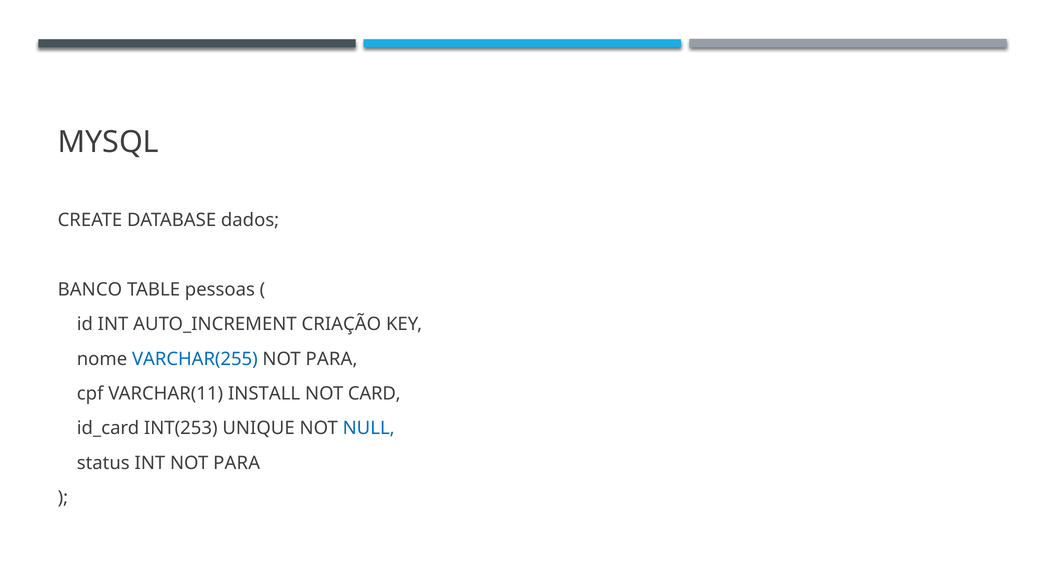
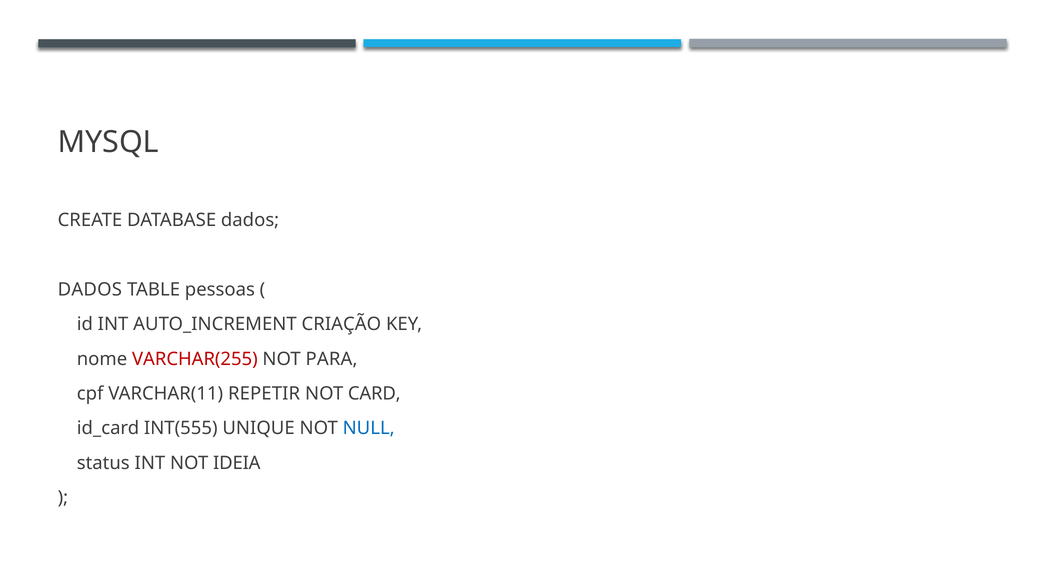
BANCO at (90, 289): BANCO -> DADOS
VARCHAR(255 colour: blue -> red
INSTALL: INSTALL -> REPETIR
INT(253: INT(253 -> INT(555
INT NOT PARA: PARA -> IDEIA
